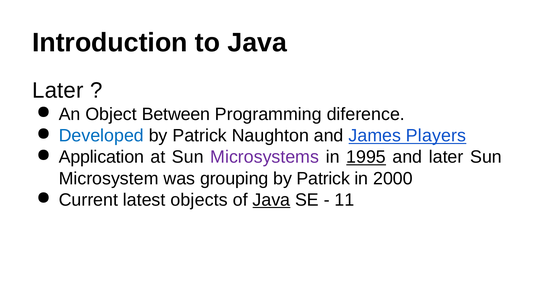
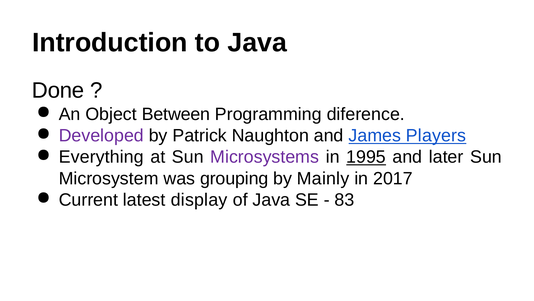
Later at (58, 90): Later -> Done
Developed colour: blue -> purple
Application: Application -> Everything
Patrick at (323, 178): Patrick -> Mainly
2000: 2000 -> 2017
objects: objects -> display
Java at (271, 200) underline: present -> none
11: 11 -> 83
